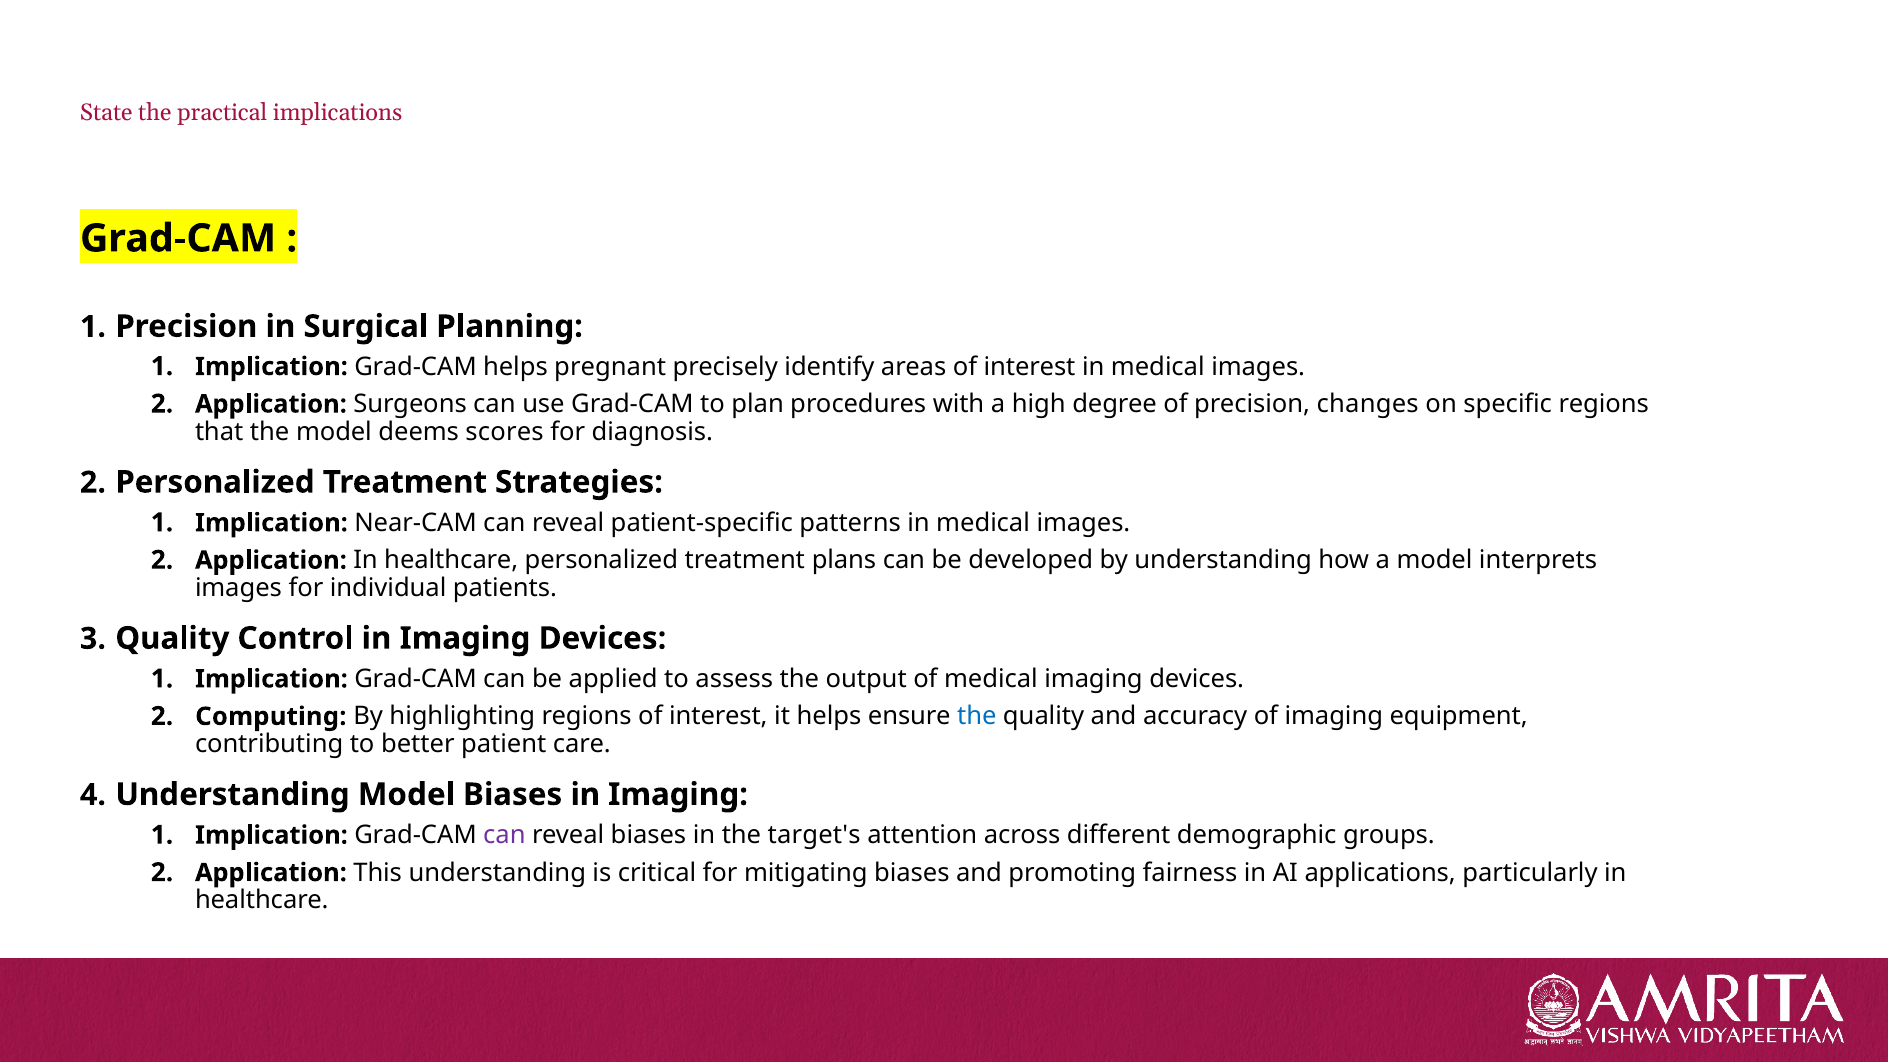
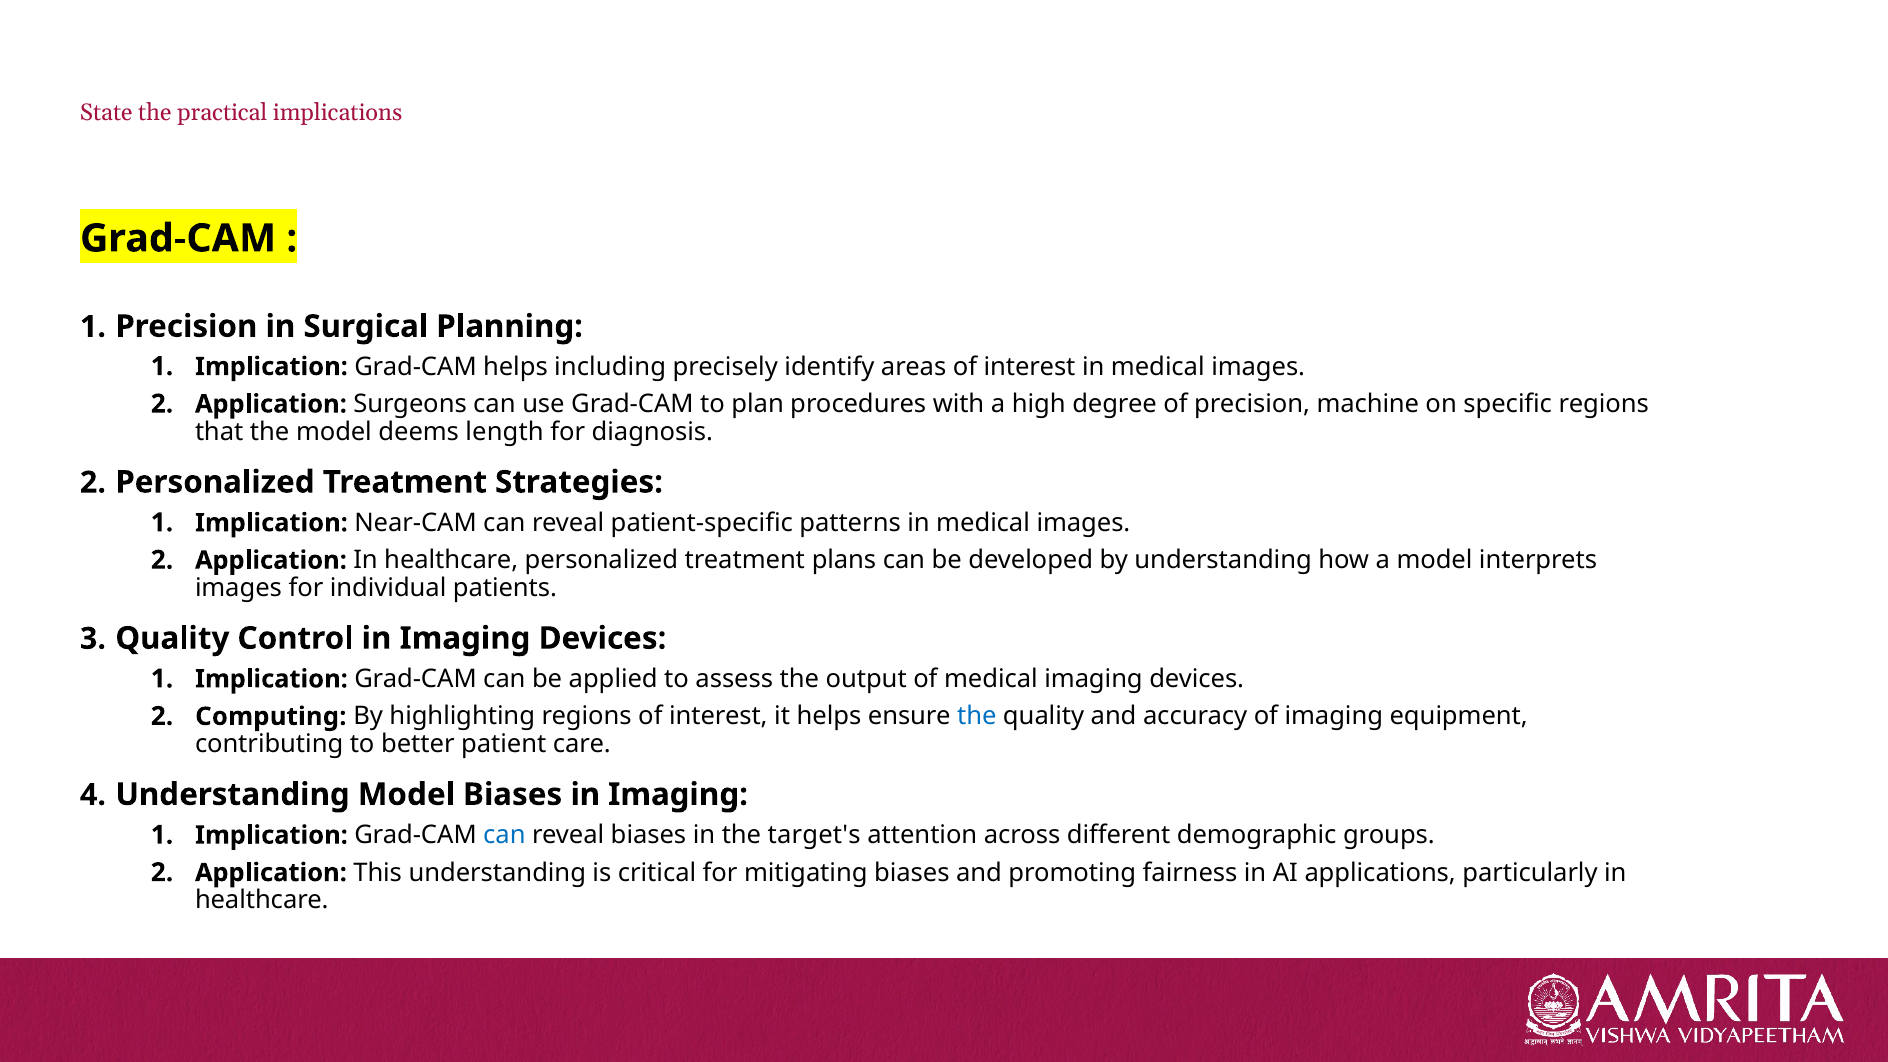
pregnant: pregnant -> including
changes: changes -> machine
scores: scores -> length
can at (504, 835) colour: purple -> blue
